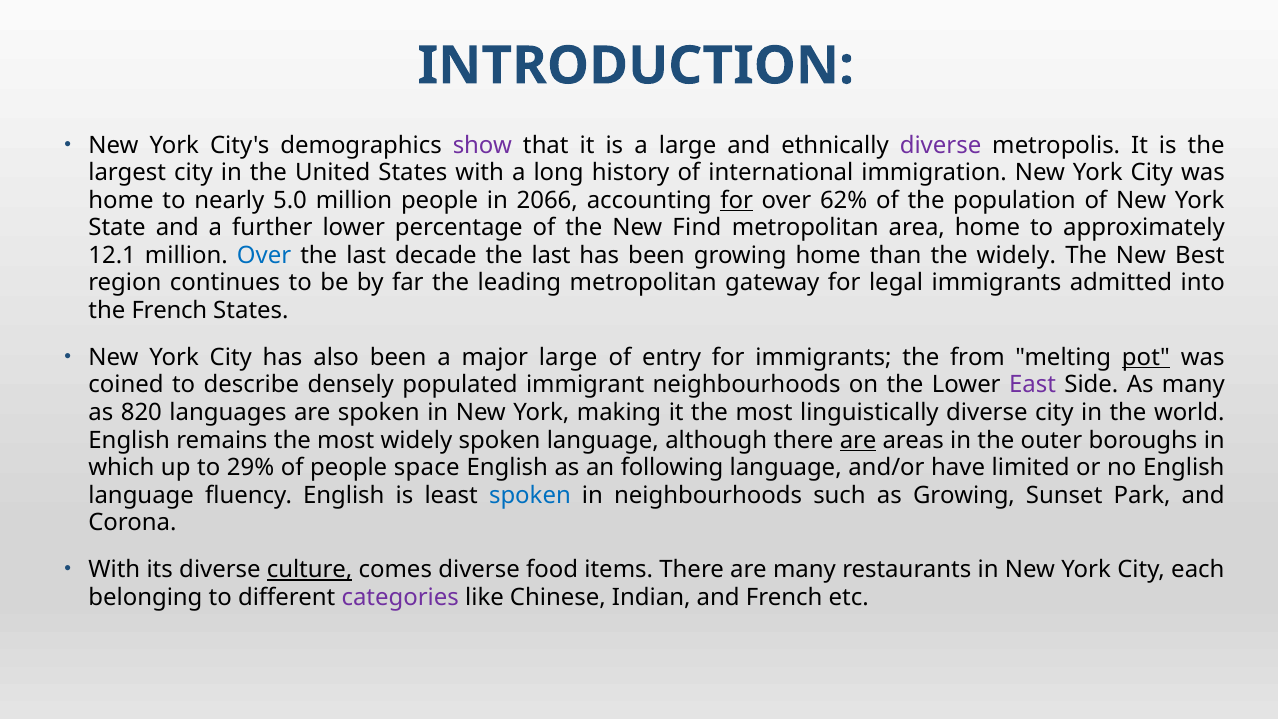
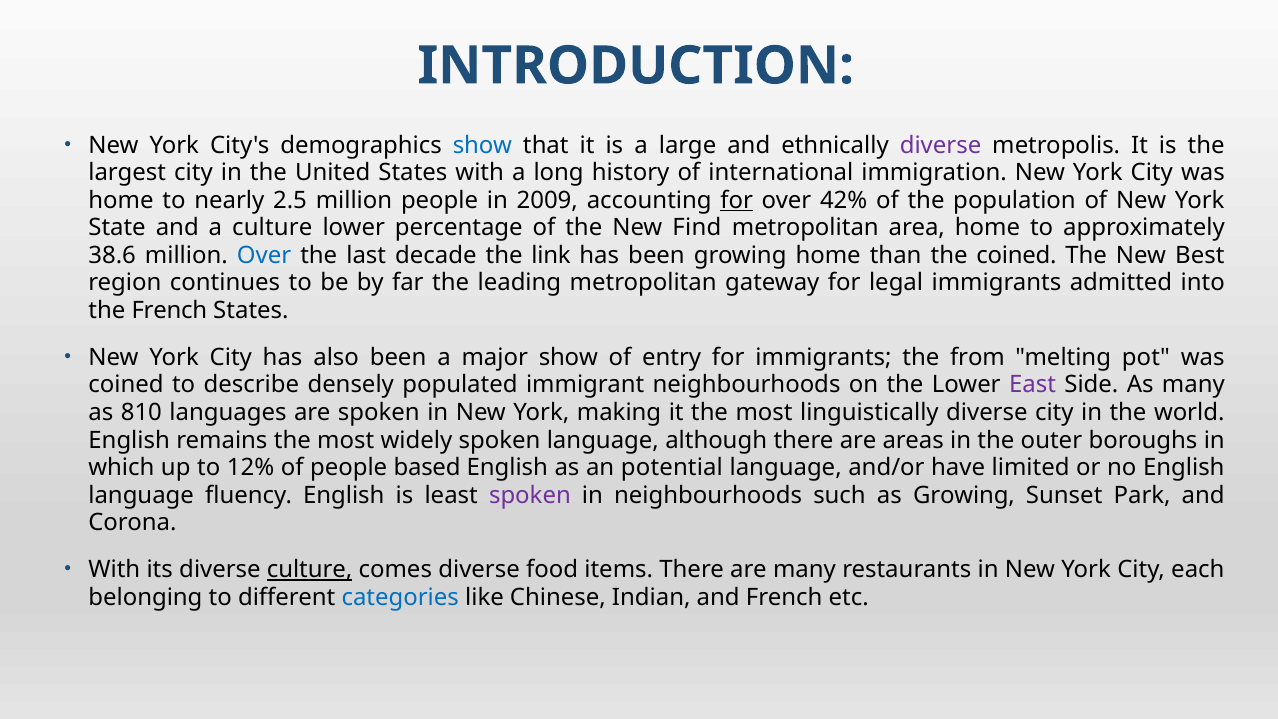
show at (482, 145) colour: purple -> blue
5.0: 5.0 -> 2.5
2066: 2066 -> 2009
62%: 62% -> 42%
a further: further -> culture
12.1: 12.1 -> 38.6
decade the last: last -> link
the widely: widely -> coined
major large: large -> show
pot underline: present -> none
820: 820 -> 810
are at (858, 440) underline: present -> none
29%: 29% -> 12%
space: space -> based
following: following -> potential
spoken at (530, 495) colour: blue -> purple
categories colour: purple -> blue
